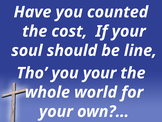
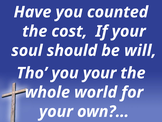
line: line -> will
